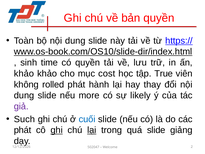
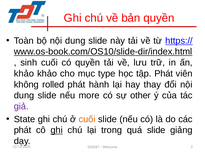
sinh time: time -> cuối
cost: cost -> type
tập True: True -> Phát
likely: likely -> other
Such: Such -> State
cuối at (87, 119) colour: blue -> orange
lại at (92, 130) underline: present -> none
